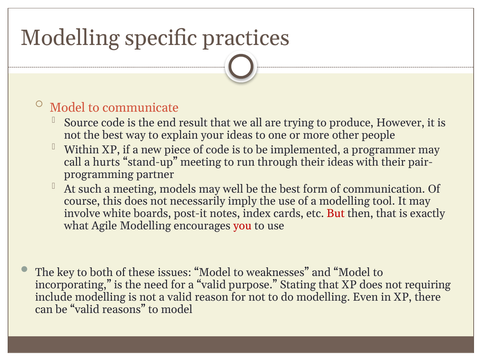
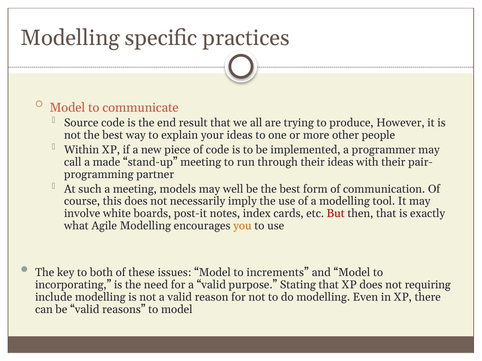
hurts: hurts -> made
you colour: red -> orange
weaknesses: weaknesses -> increments
